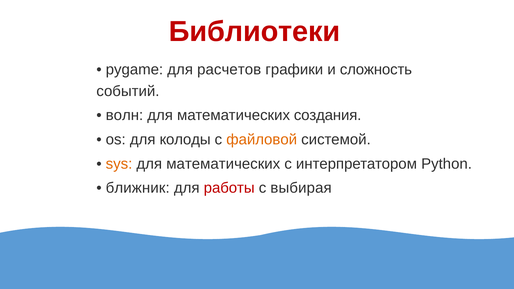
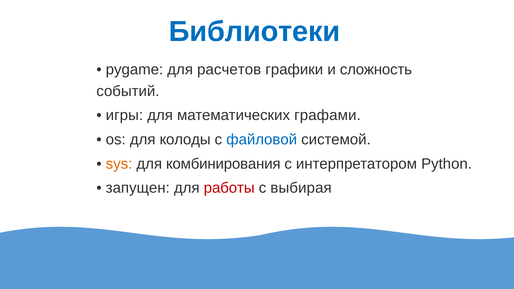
Библиотеки colour: red -> blue
волн: волн -> игры
создания: создания -> графами
файловой colour: orange -> blue
математических at (223, 164): математических -> комбинирования
ближник: ближник -> запущен
